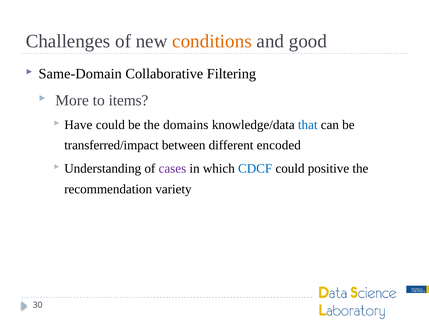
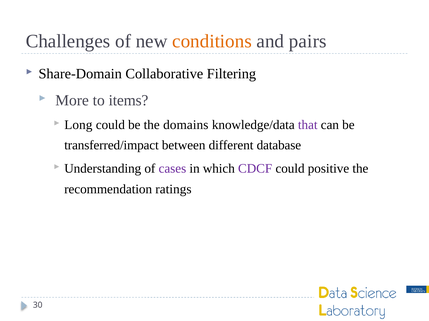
good: good -> pairs
Same-Domain: Same-Domain -> Share-Domain
Have: Have -> Long
that colour: blue -> purple
encoded: encoded -> database
CDCF colour: blue -> purple
variety: variety -> ratings
